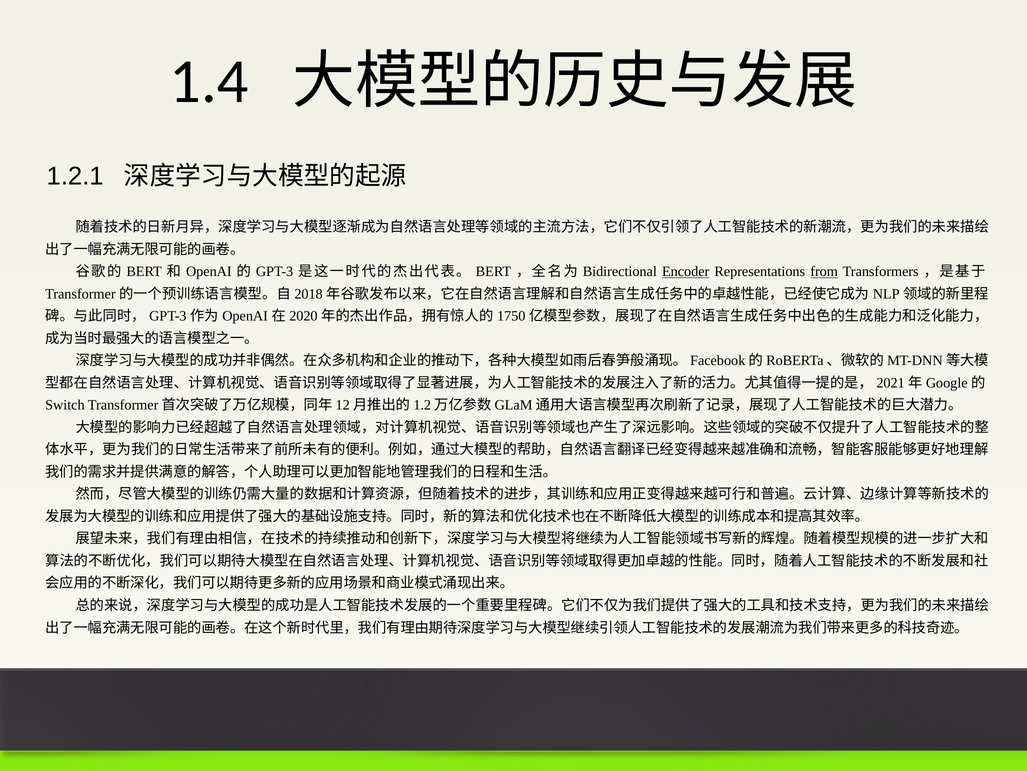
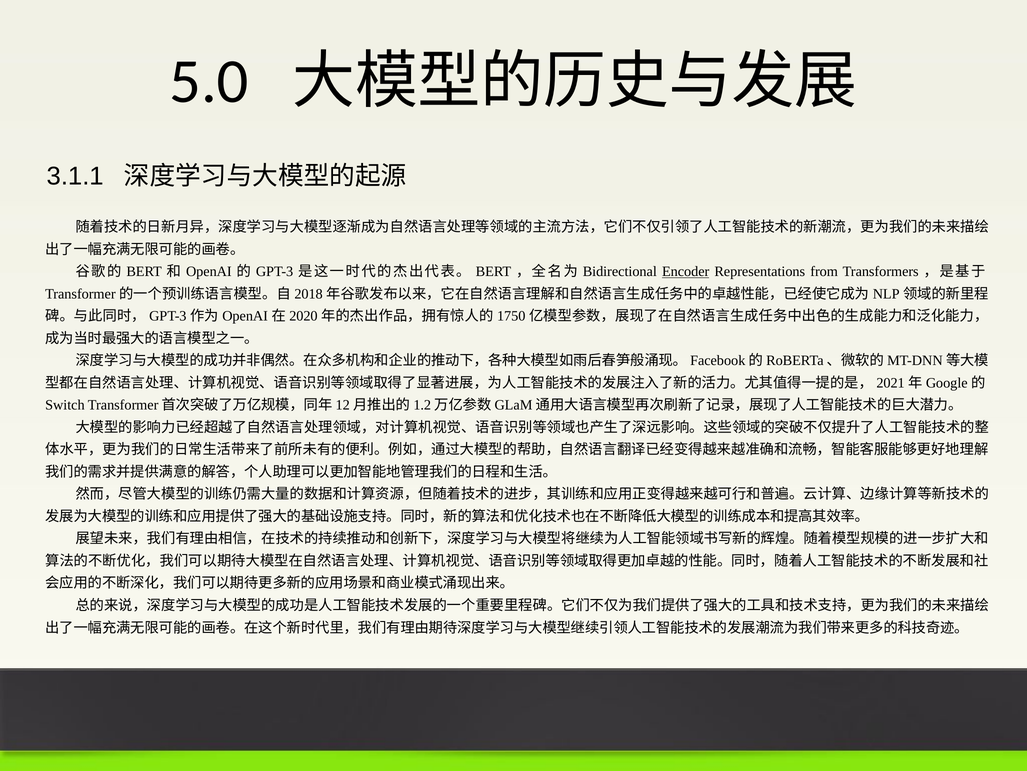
1.4: 1.4 -> 5.0
1.2.1: 1.2.1 -> 3.1.1
from underline: present -> none
